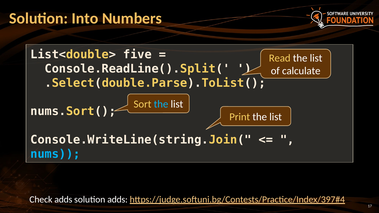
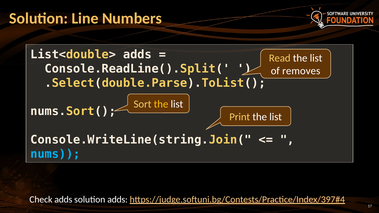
Into: Into -> Line
List<double> five: five -> adds
calculate: calculate -> removes
the at (161, 104) colour: light blue -> yellow
